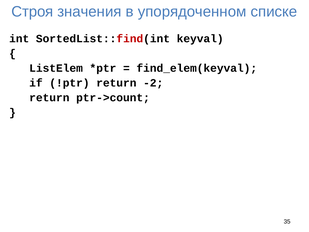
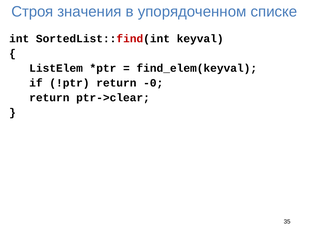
-2: -2 -> -0
ptr->count: ptr->count -> ptr->clear
